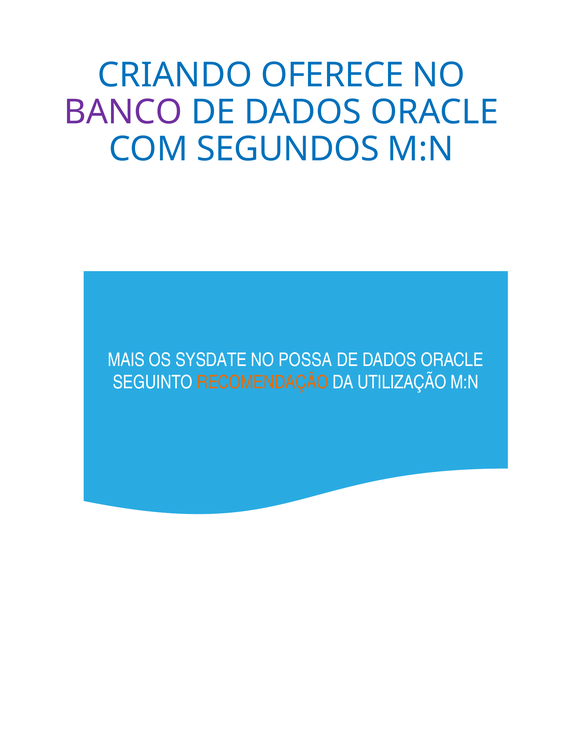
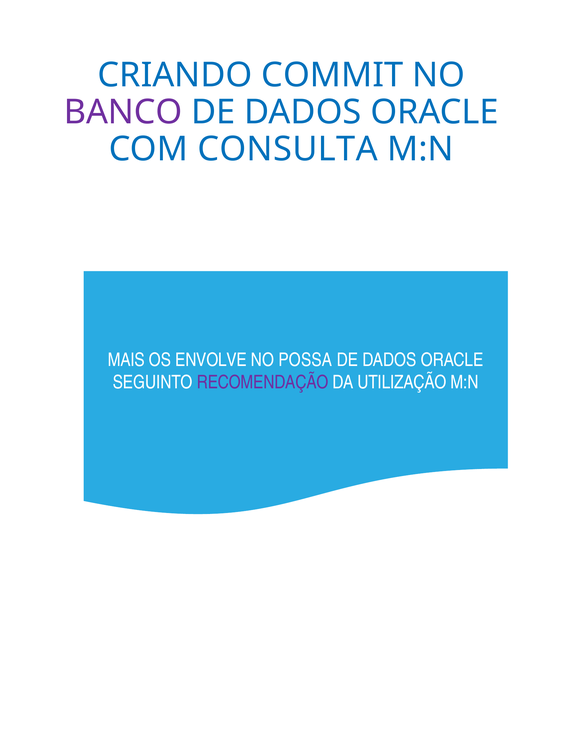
OFERECE: OFERECE -> COMMIT
SEGUNDOS: SEGUNDOS -> CONSULTA
SYSDATE: SYSDATE -> ENVOLVE
RECOMENDAÇÃO colour: orange -> purple
